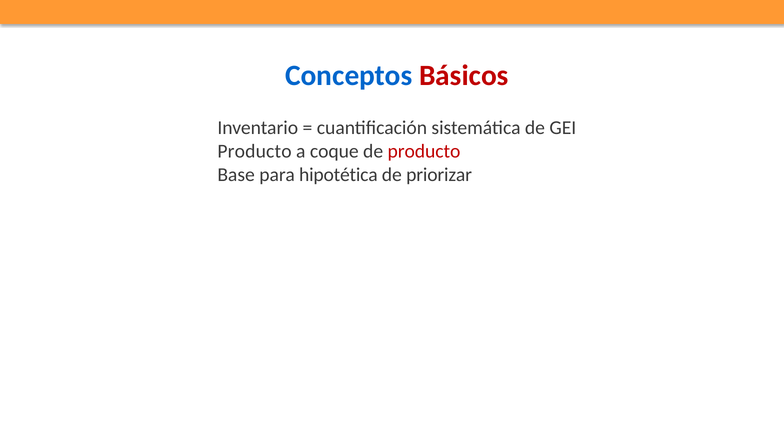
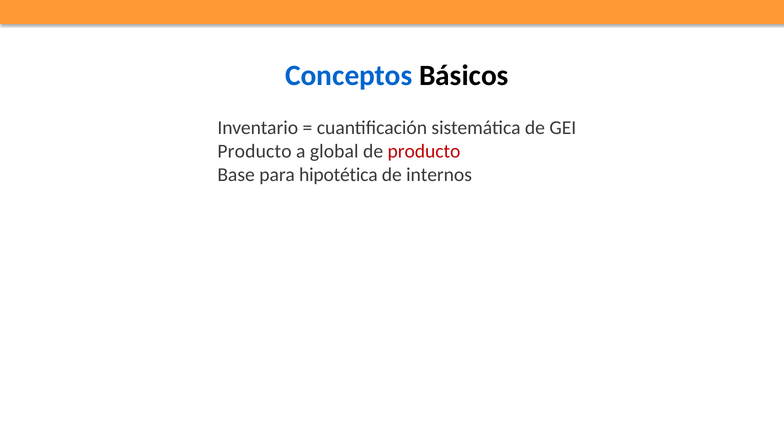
Básicos colour: red -> black
coque: coque -> global
priorizar: priorizar -> internos
